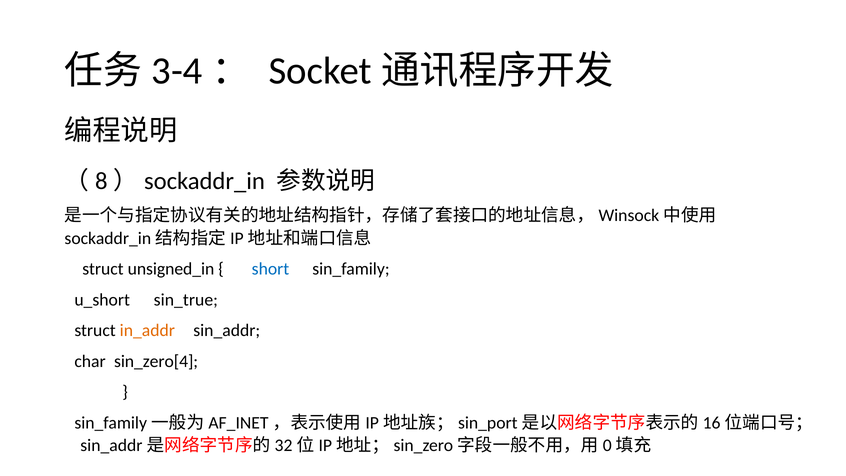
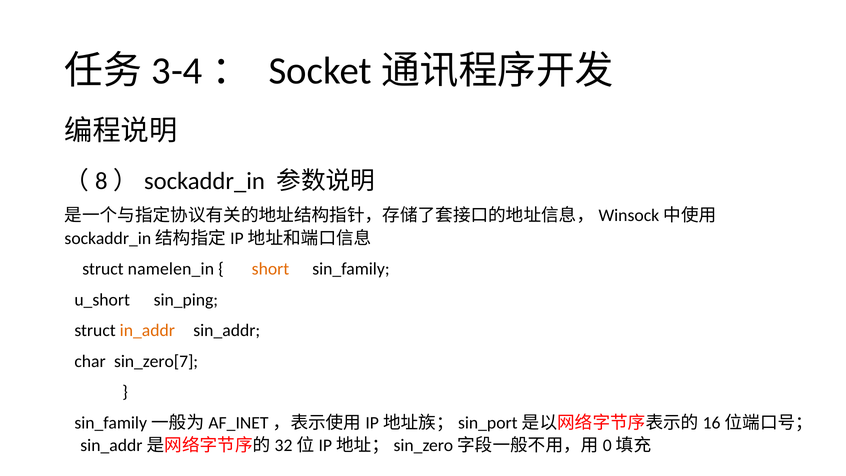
unsigned_in: unsigned_in -> namelen_in
short colour: blue -> orange
sin_true: sin_true -> sin_ping
sin_zero[4: sin_zero[4 -> sin_zero[7
